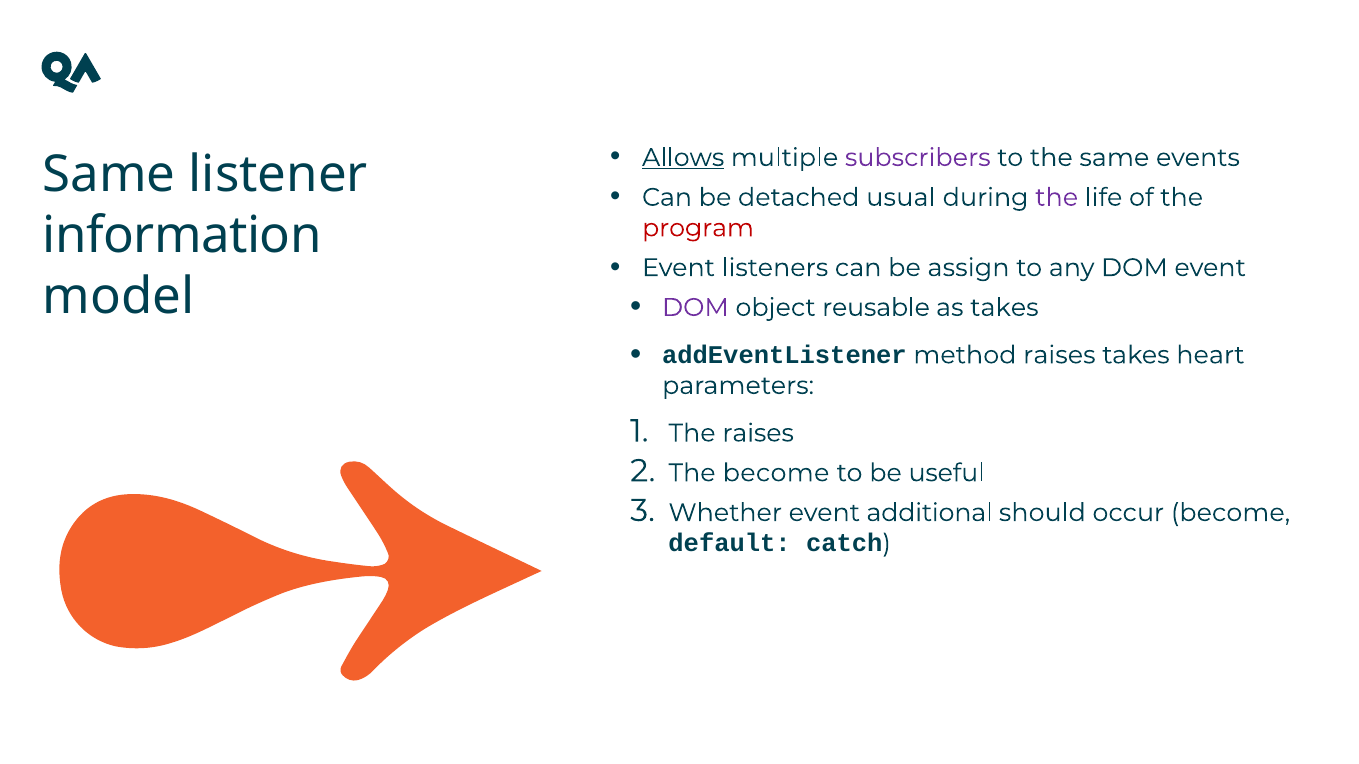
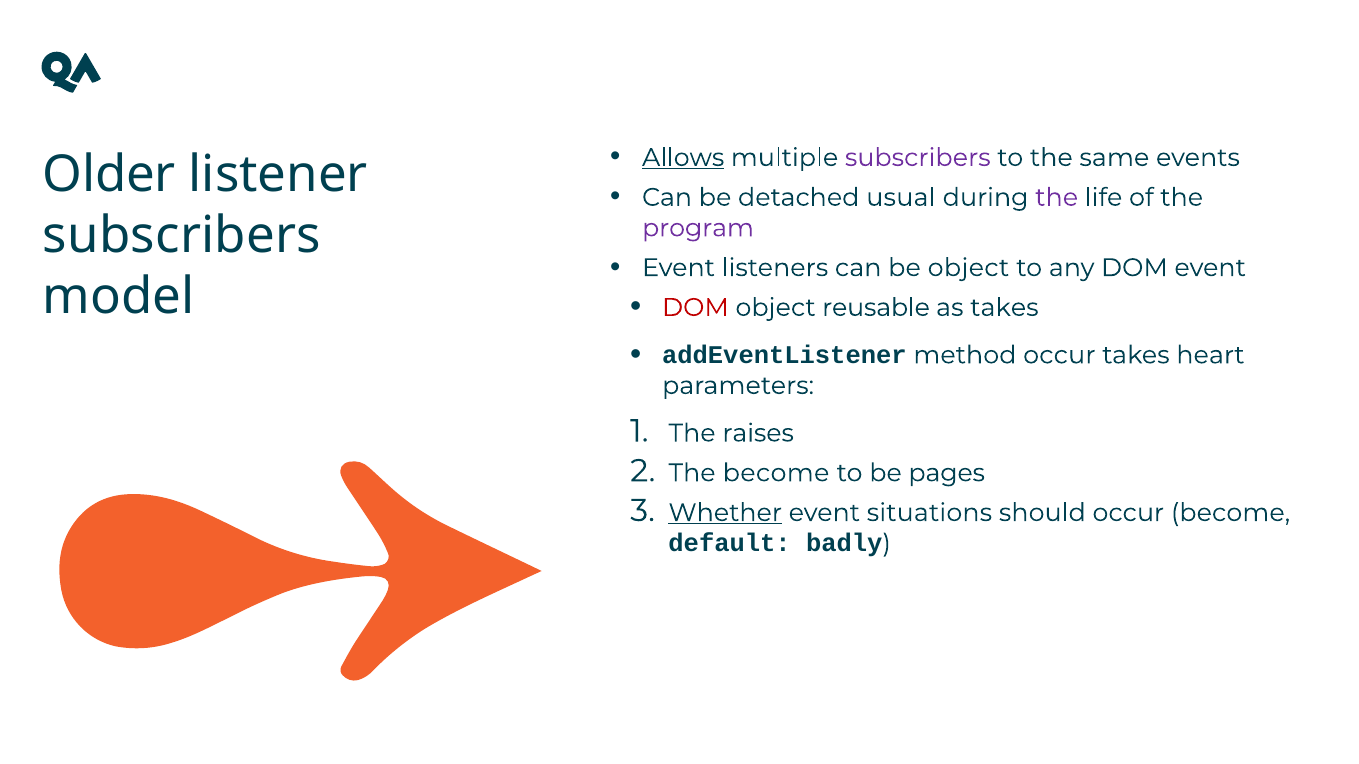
Same at (109, 175): Same -> Older
information at (182, 236): information -> subscribers
program colour: red -> purple
be assign: assign -> object
DOM at (695, 308) colour: purple -> red
method raises: raises -> occur
useful: useful -> pages
Whether underline: none -> present
additional: additional -> situations
catch: catch -> badly
